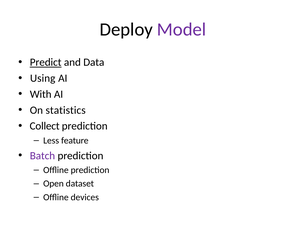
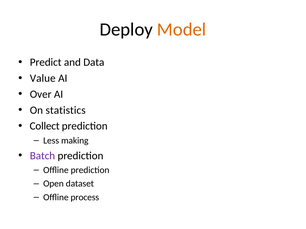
Model colour: purple -> orange
Predict underline: present -> none
Using: Using -> Value
With: With -> Over
feature: feature -> making
devices: devices -> process
